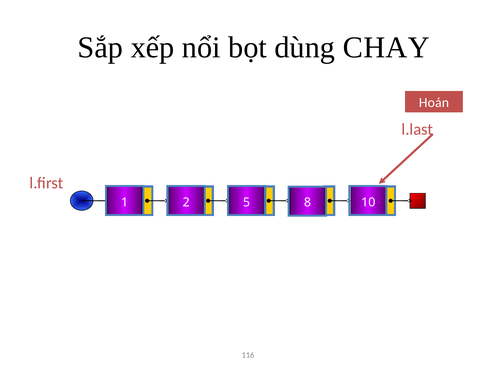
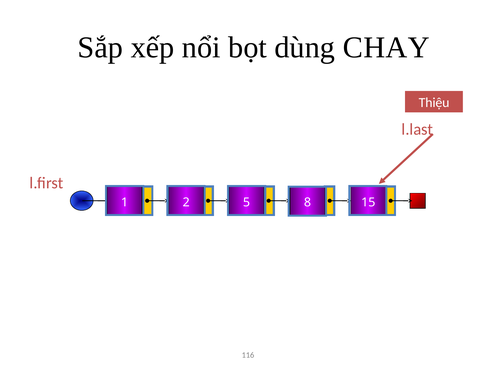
Hoán: Hoán -> Thiệu
10: 10 -> 15
